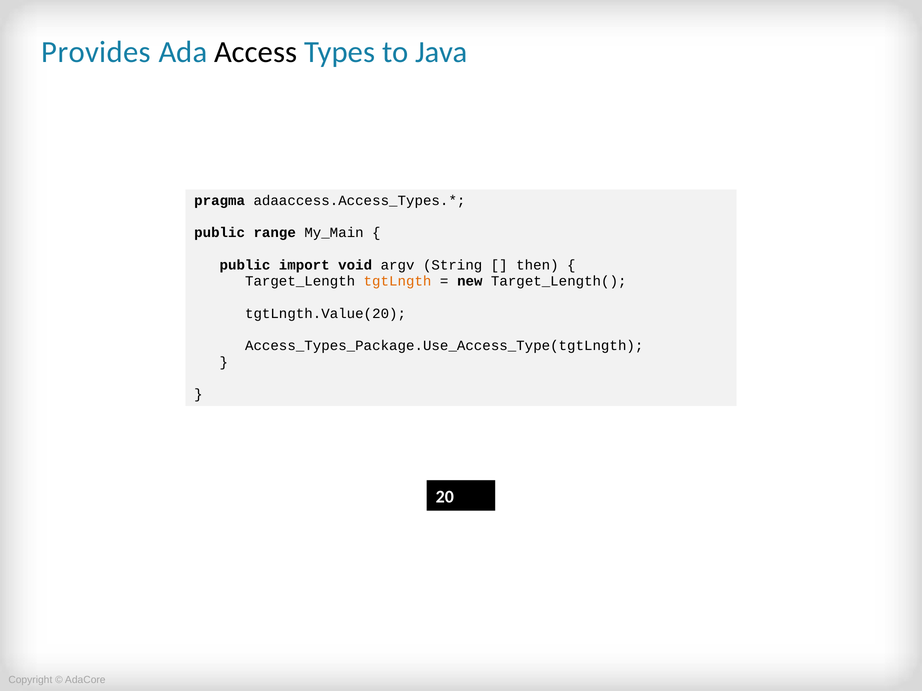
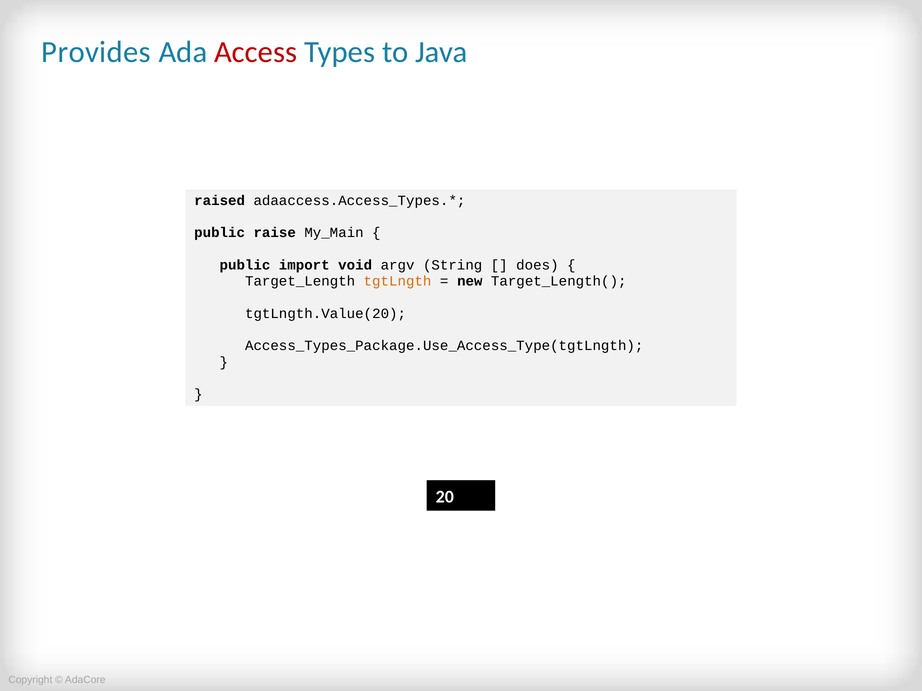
Access colour: black -> red
pragma: pragma -> raised
range: range -> raise
then: then -> does
